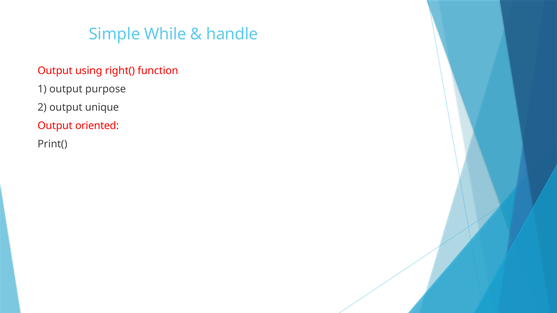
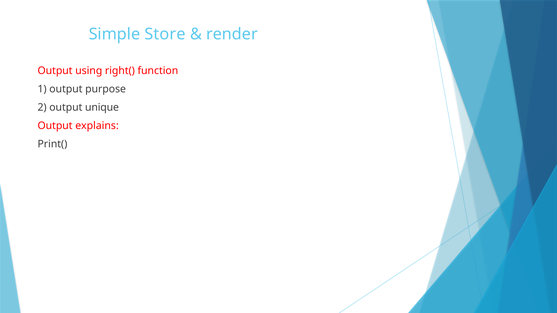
While: While -> Store
handle: handle -> render
oriented: oriented -> explains
